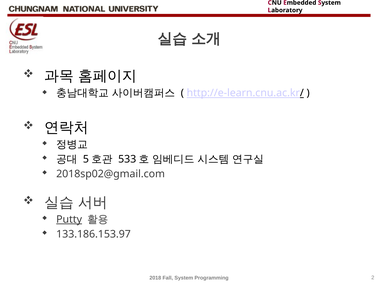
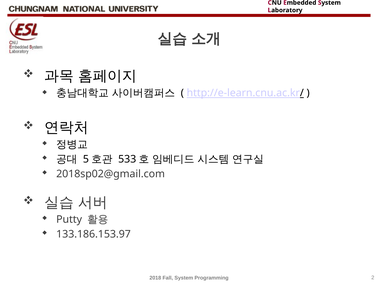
Putty underline: present -> none
